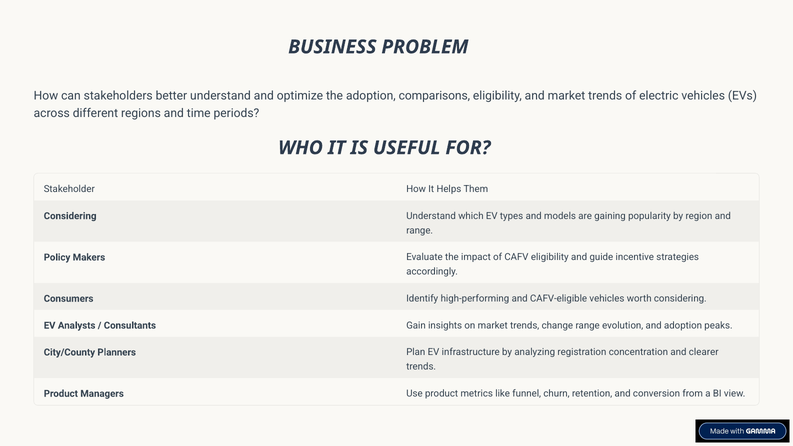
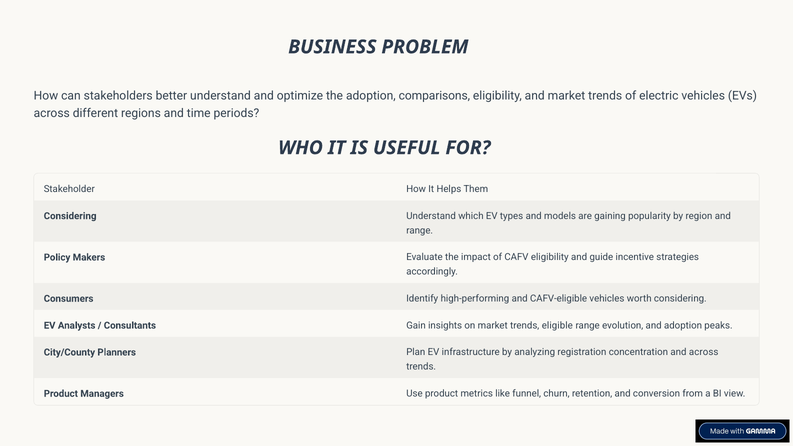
change: change -> eligible
and clearer: clearer -> across
